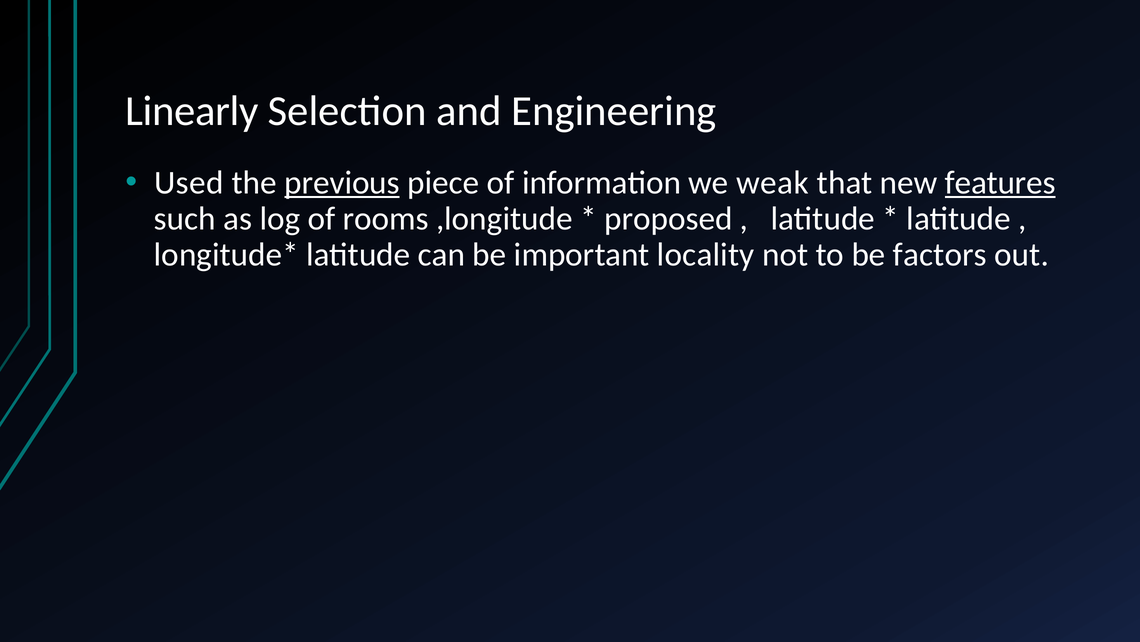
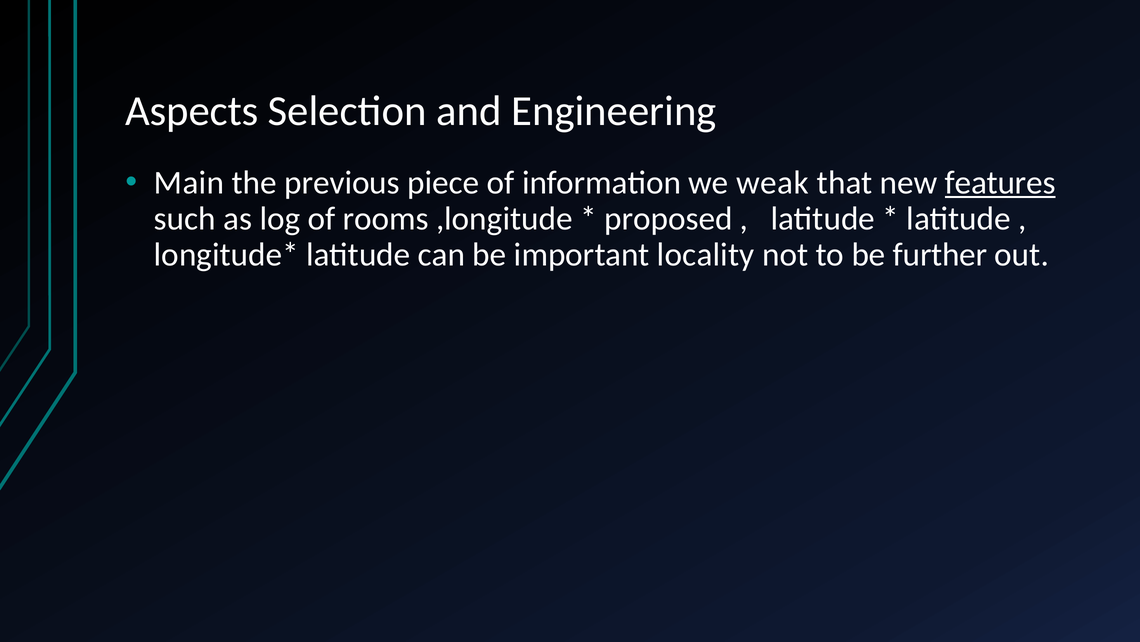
Linearly: Linearly -> Aspects
Used: Used -> Main
previous underline: present -> none
factors: factors -> further
